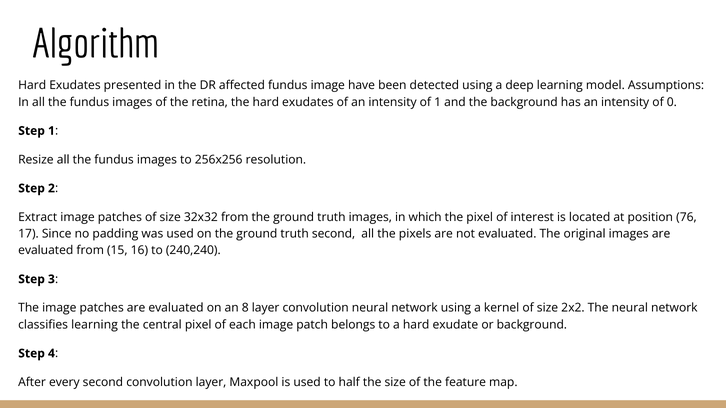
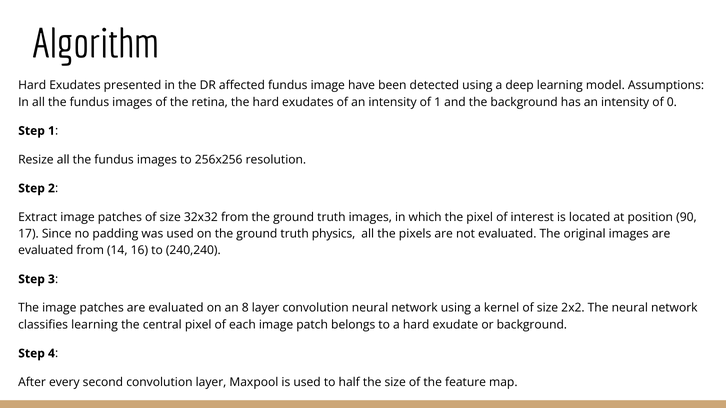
76: 76 -> 90
truth second: second -> physics
15: 15 -> 14
